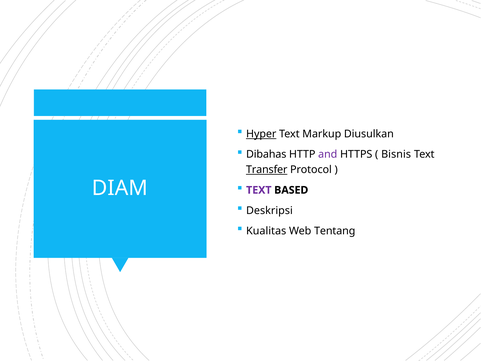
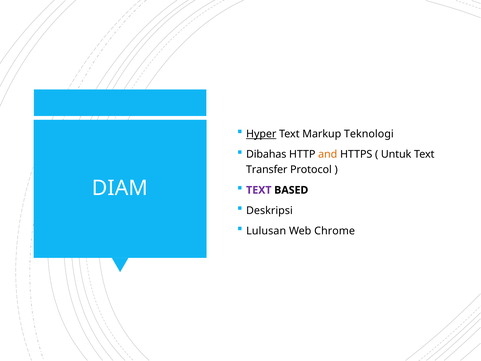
Diusulkan: Diusulkan -> Teknologi
and colour: purple -> orange
Bisnis: Bisnis -> Untuk
Transfer underline: present -> none
Kualitas: Kualitas -> Lulusan
Tentang: Tentang -> Chrome
